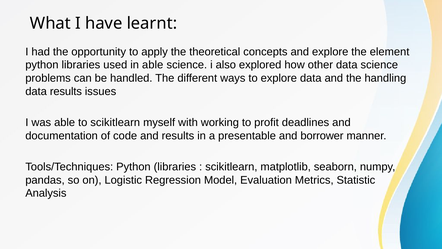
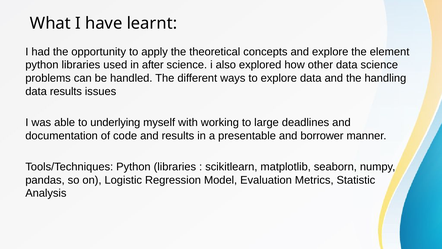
in able: able -> after
to scikitlearn: scikitlearn -> underlying
profit: profit -> large
